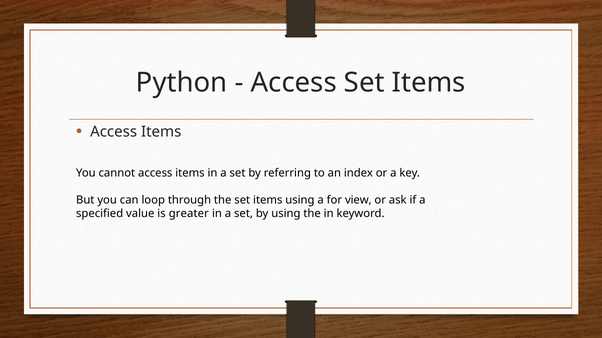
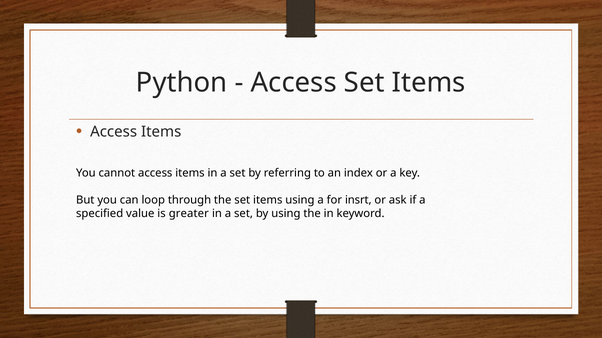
view: view -> insrt
